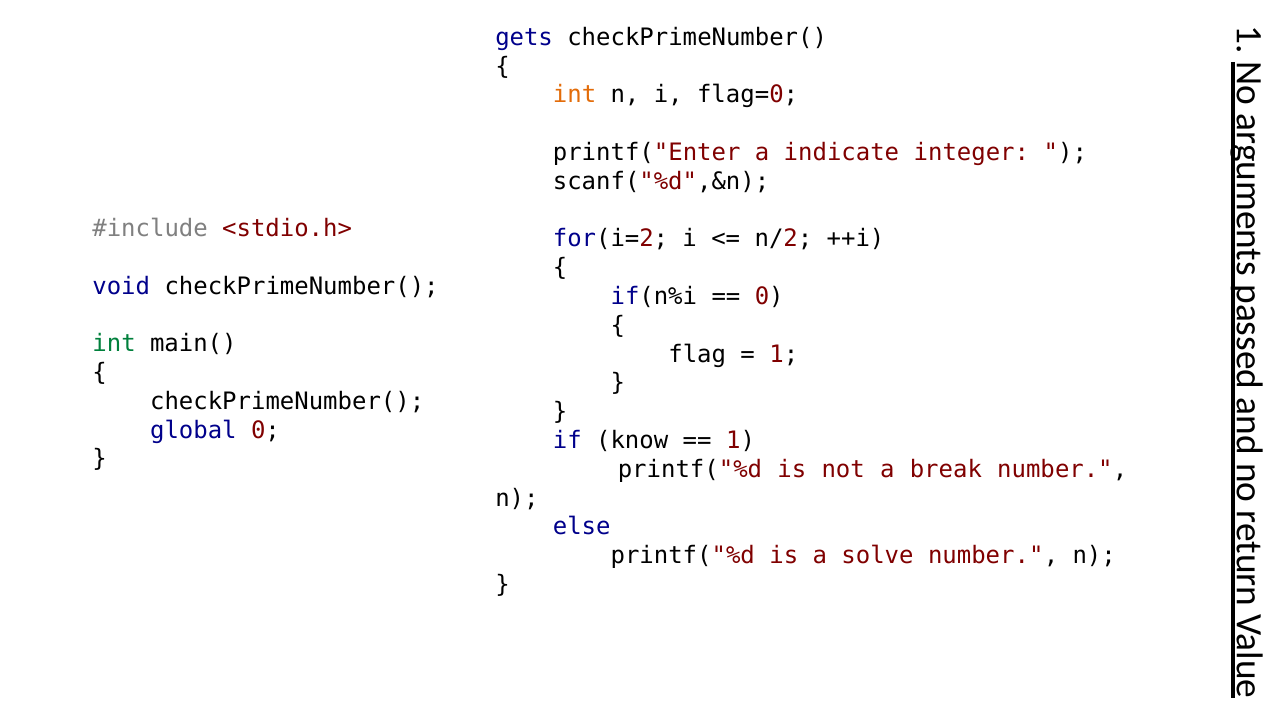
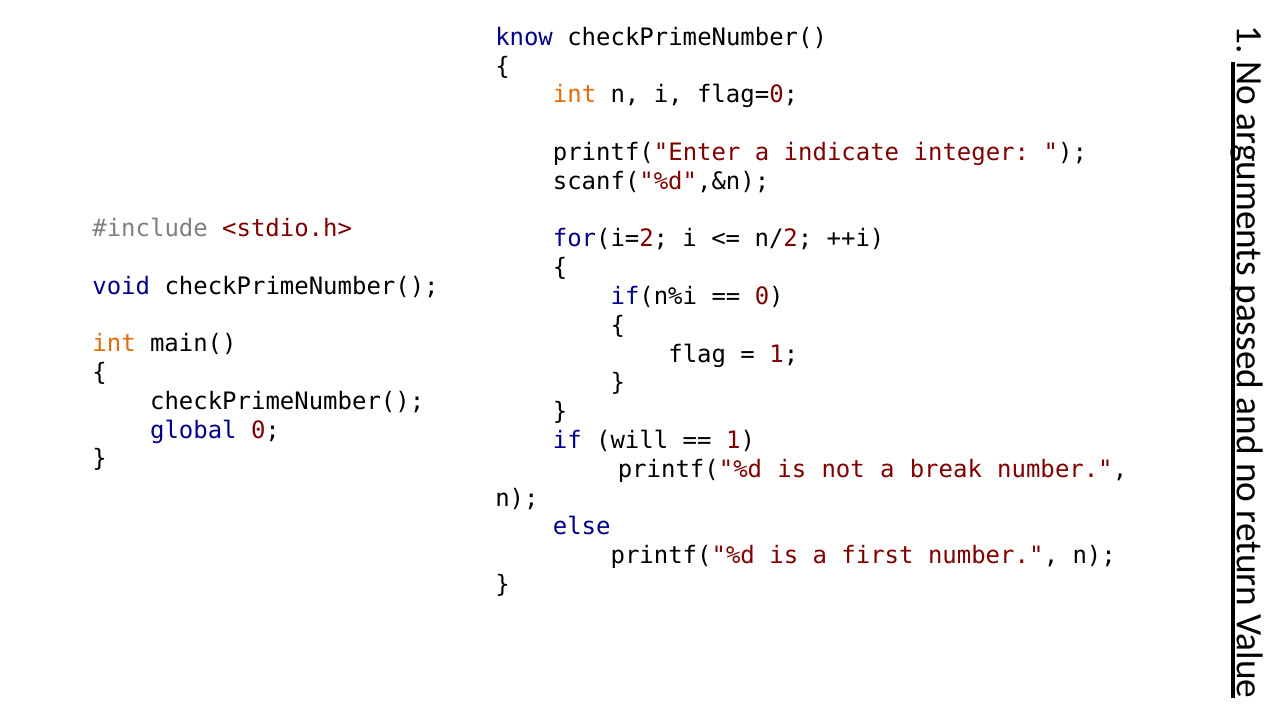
gets: gets -> know
int at (114, 343) colour: green -> orange
know: know -> will
solve: solve -> first
